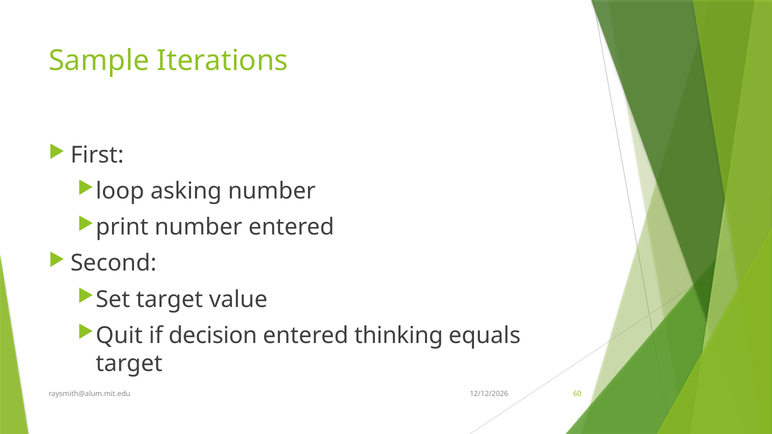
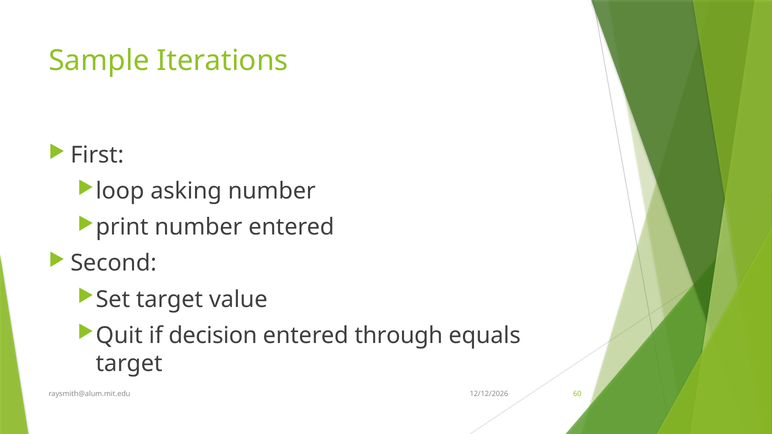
thinking: thinking -> through
